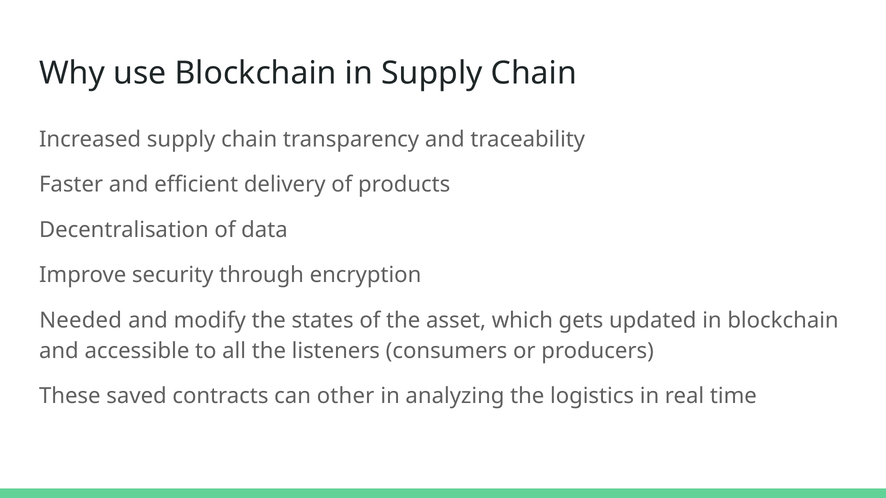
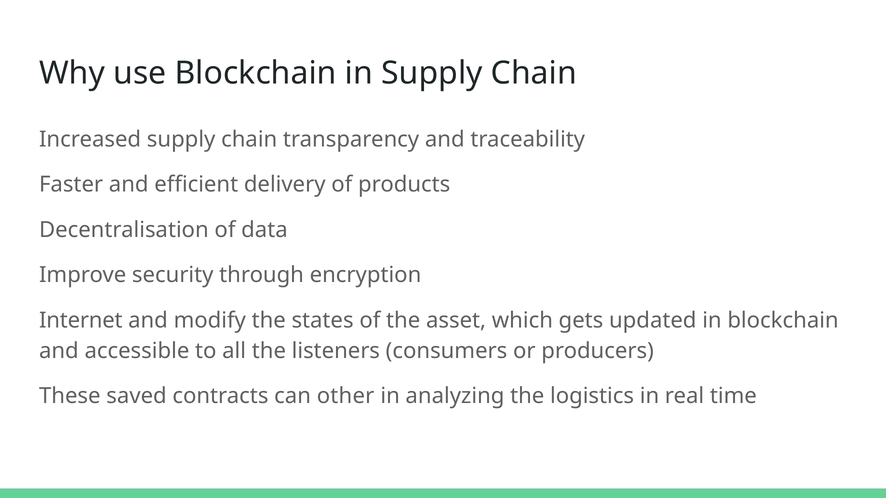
Needed: Needed -> Internet
